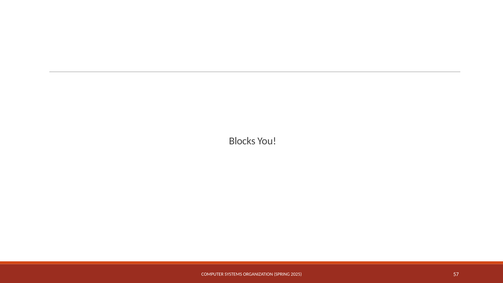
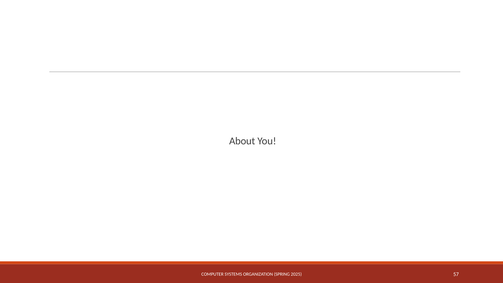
Blocks: Blocks -> About
